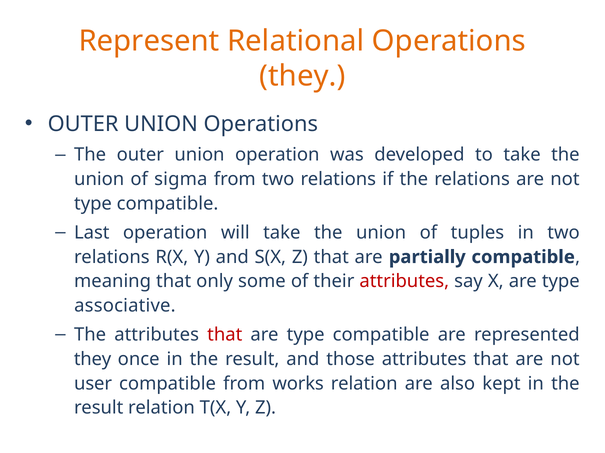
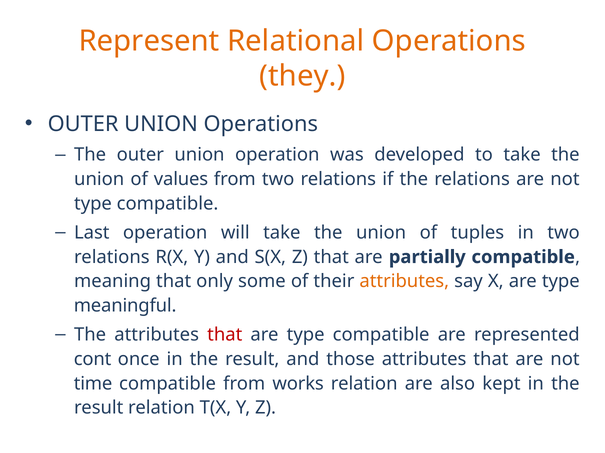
sigma: sigma -> values
attributes at (404, 282) colour: red -> orange
associative: associative -> meaningful
they at (93, 360): they -> cont
user: user -> time
